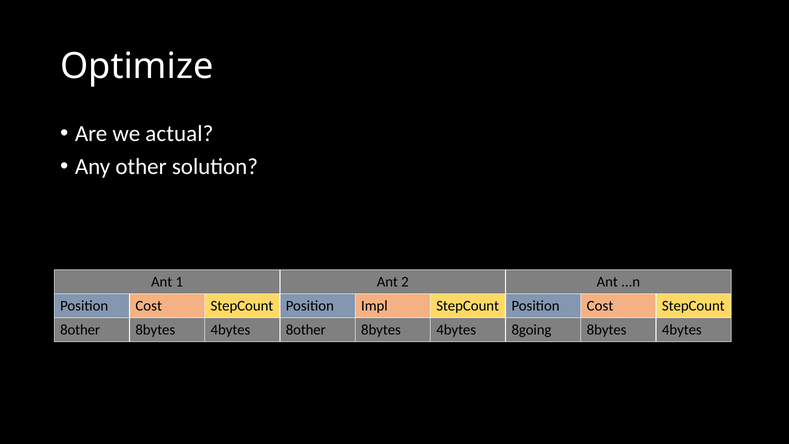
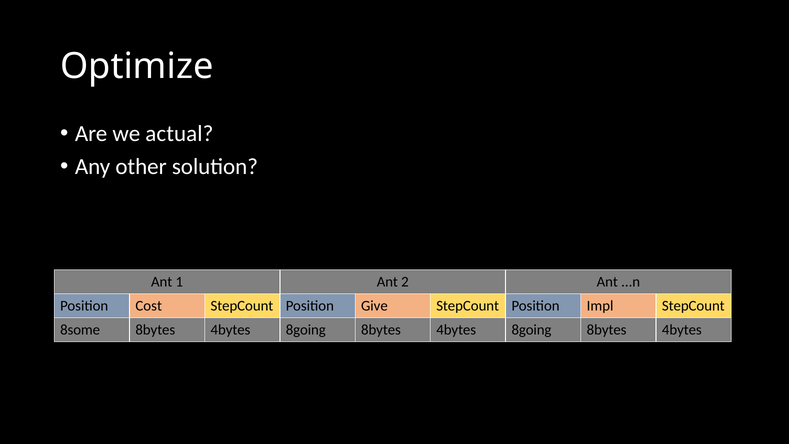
Impl: Impl -> Give
StepCount Position Cost: Cost -> Impl
8other at (80, 330): 8other -> 8some
8other at (306, 330): 8other -> 8going
